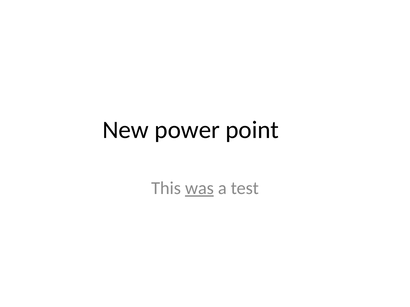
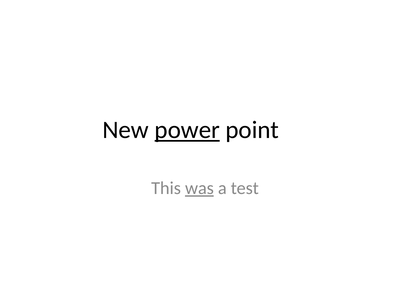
power underline: none -> present
